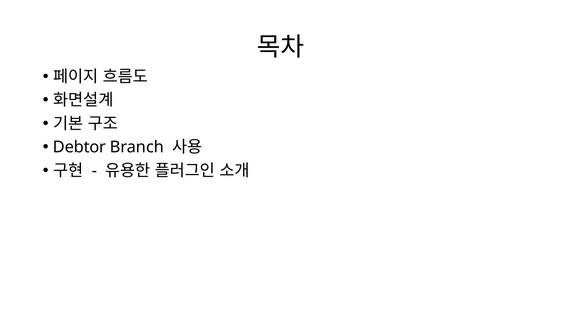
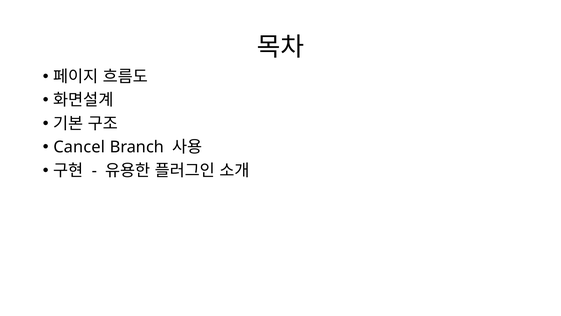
Debtor: Debtor -> Cancel
